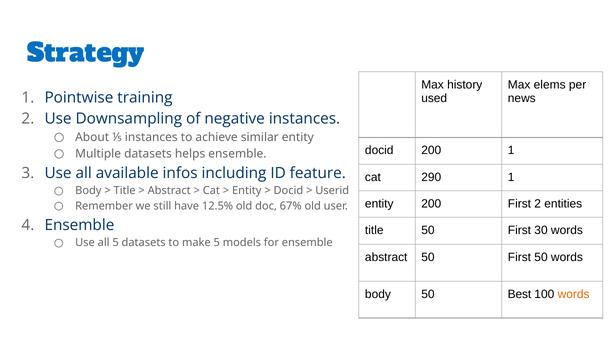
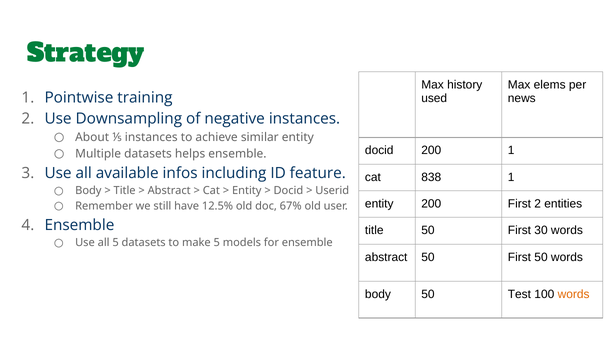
Strategy colour: blue -> green
290: 290 -> 838
Best: Best -> Test
